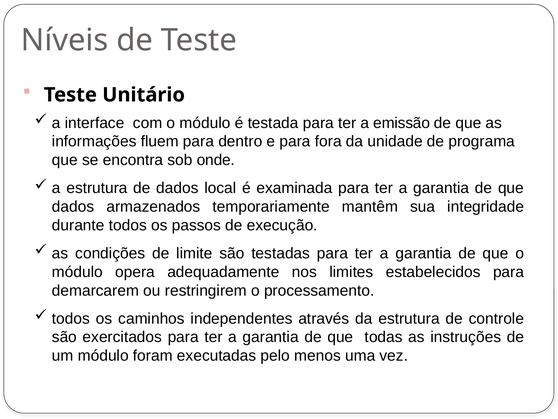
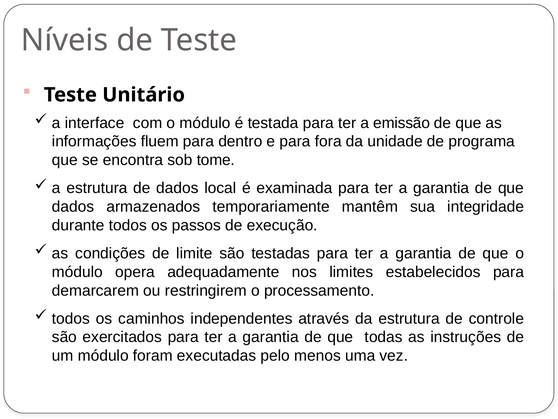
onde: onde -> tome
